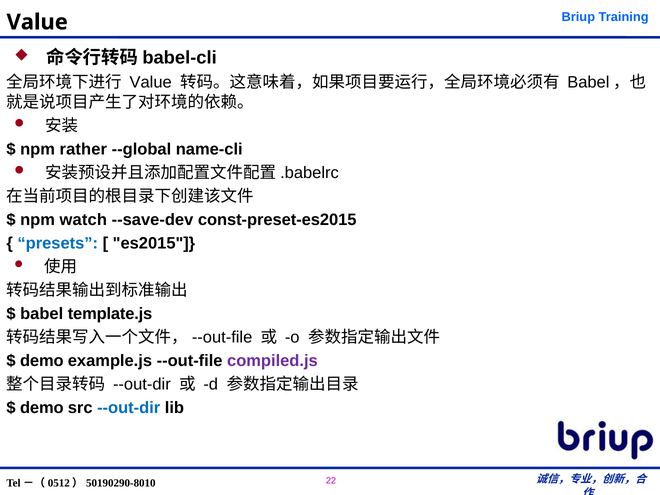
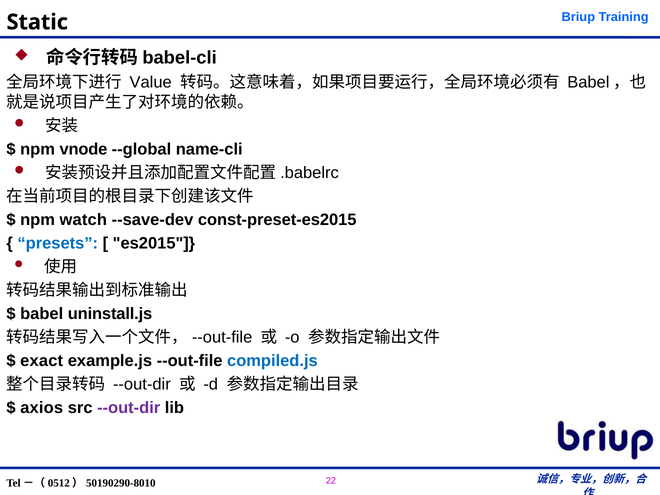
Value at (37, 22): Value -> Static
rather: rather -> vnode
template.js: template.js -> uninstall.js
demo at (42, 361): demo -> exact
compiled.js colour: purple -> blue
demo at (42, 408): demo -> axios
--out-dir at (129, 408) colour: blue -> purple
